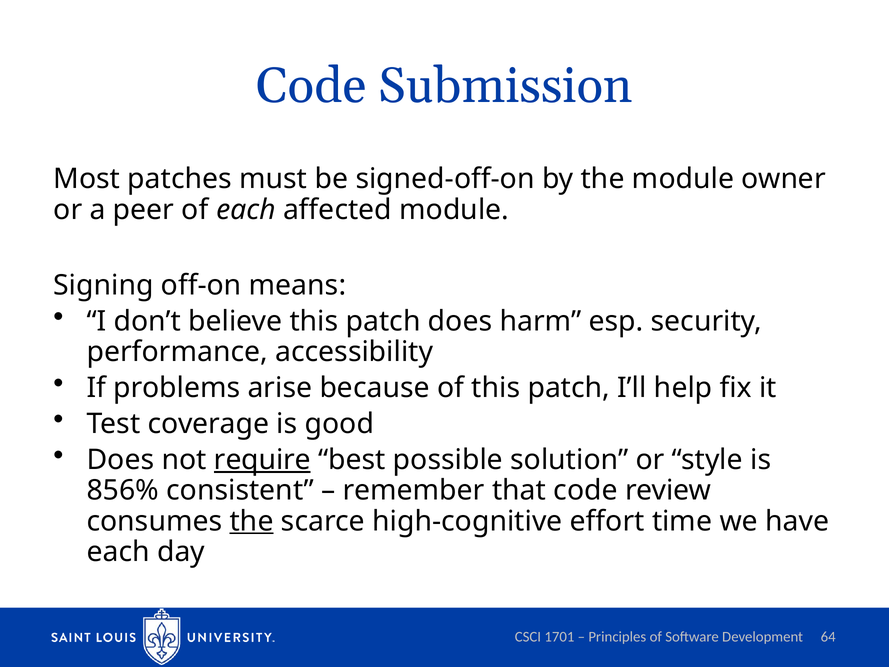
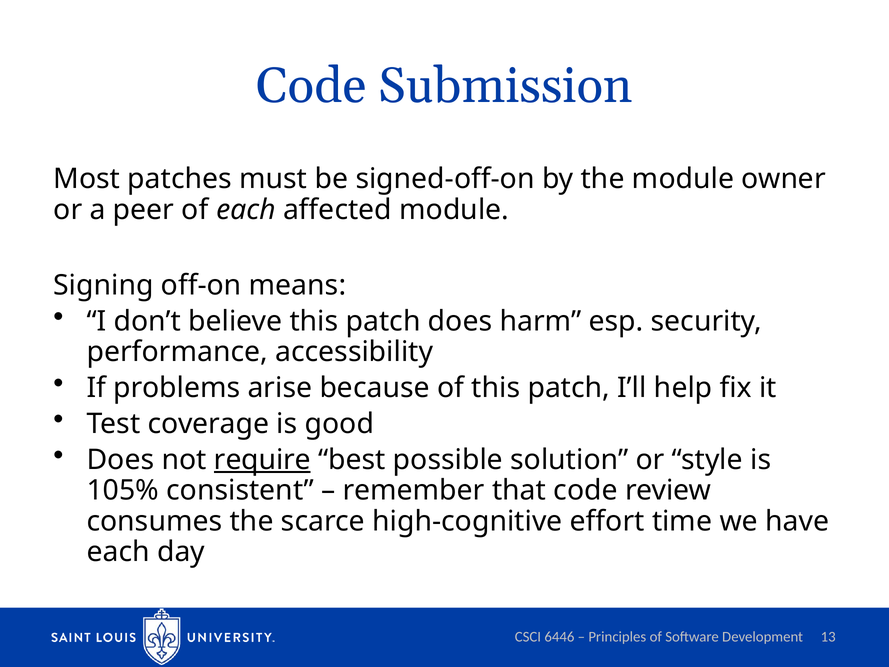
856%: 856% -> 105%
the at (252, 521) underline: present -> none
1701: 1701 -> 6446
64: 64 -> 13
